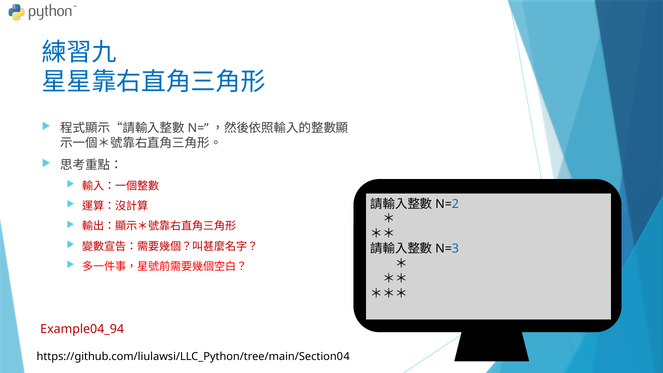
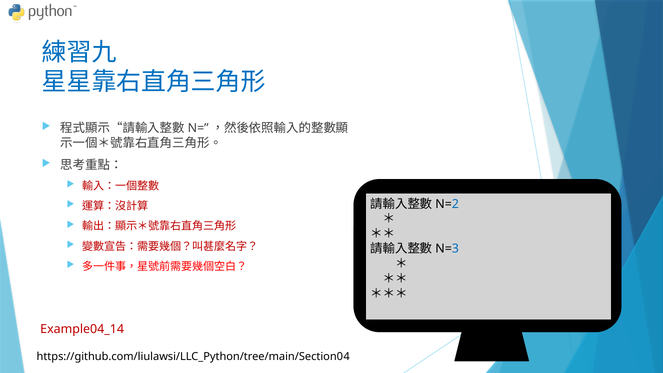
Example04_94: Example04_94 -> Example04_14
